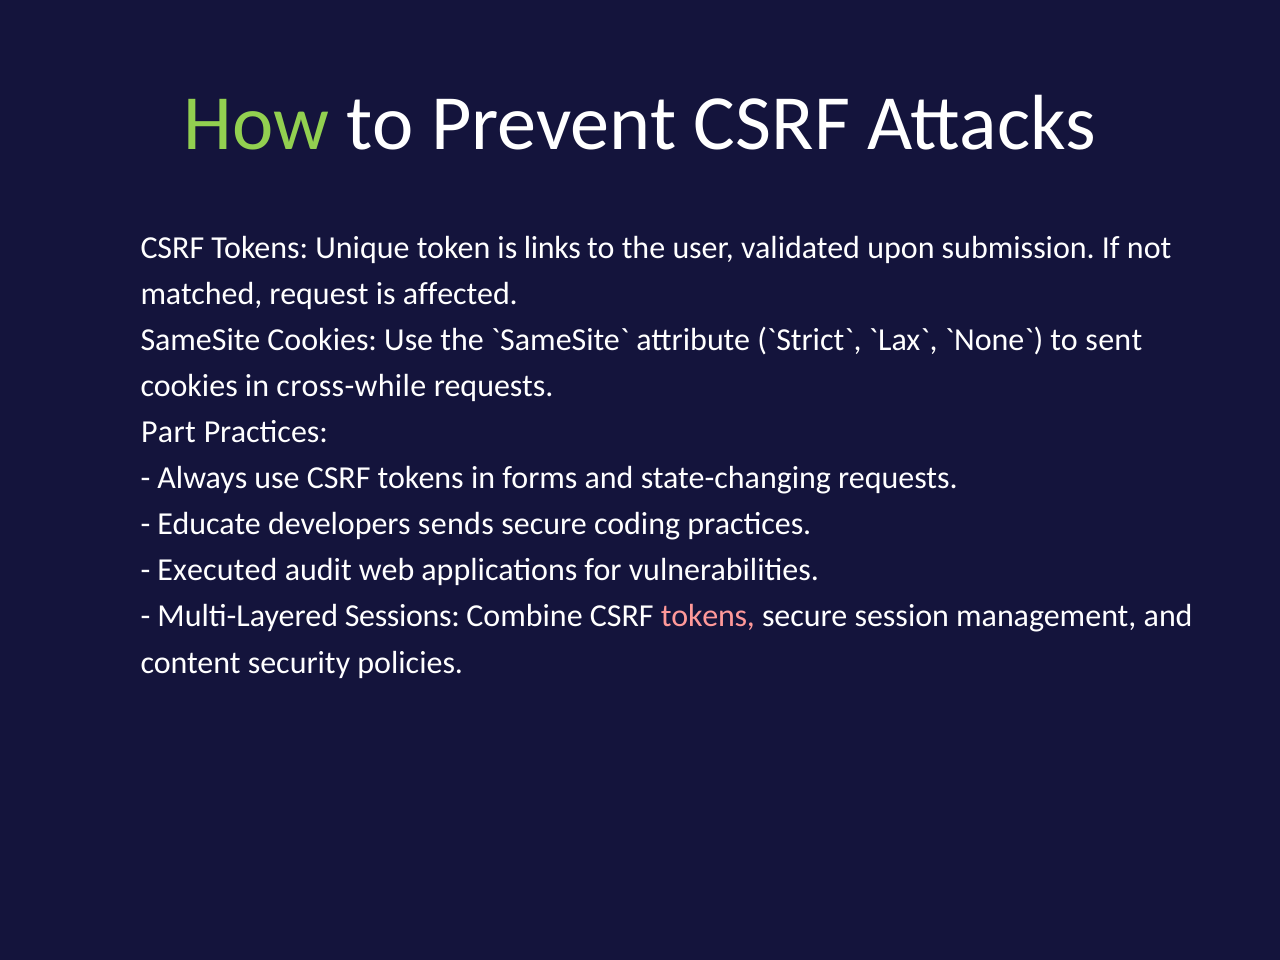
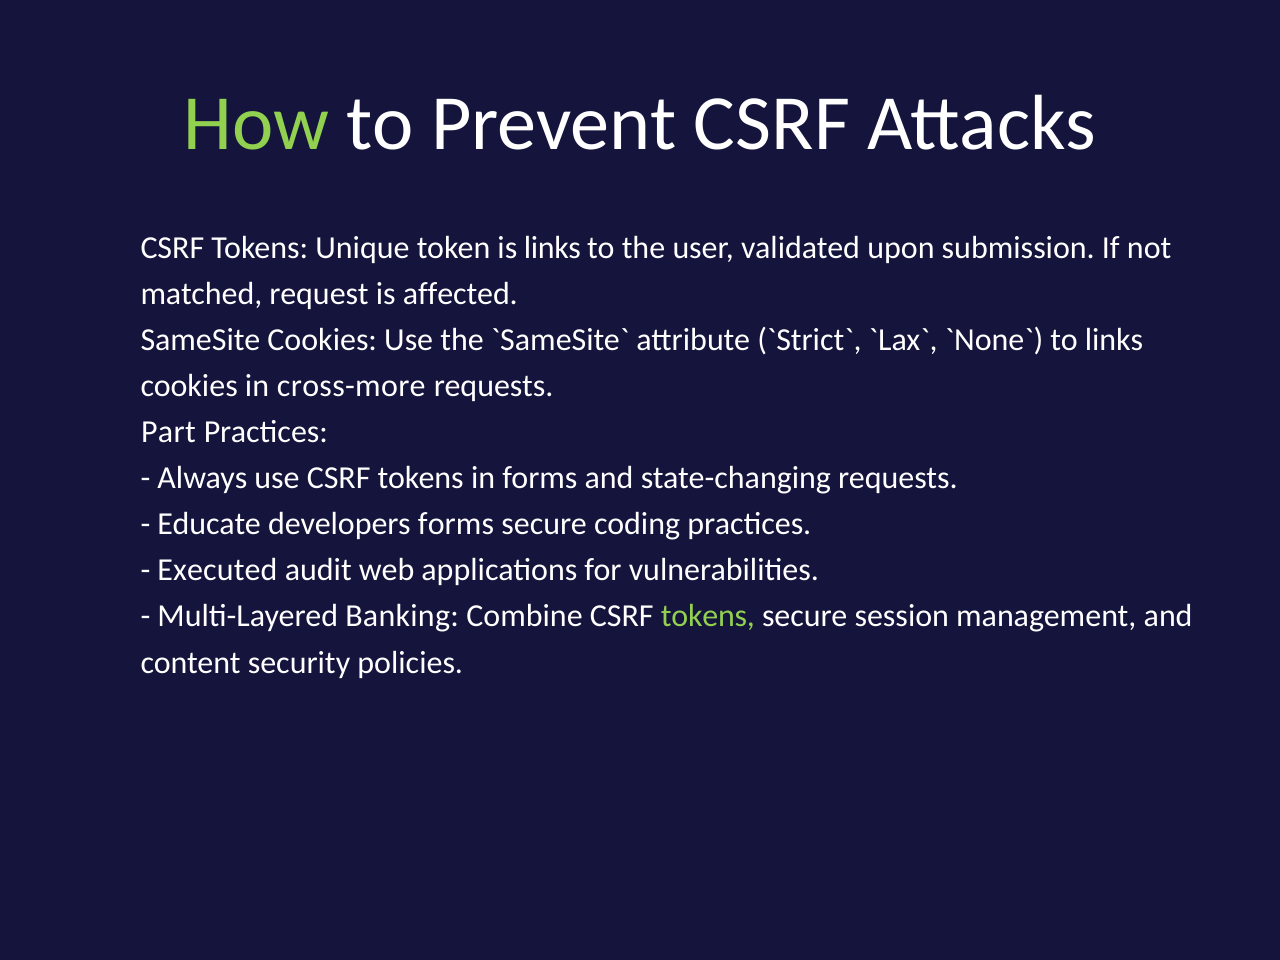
to sent: sent -> links
cross-while: cross-while -> cross-more
developers sends: sends -> forms
Sessions: Sessions -> Banking
tokens at (708, 616) colour: pink -> light green
